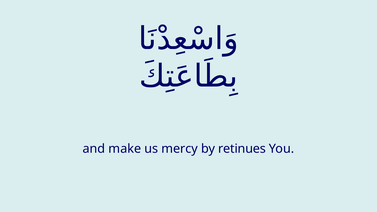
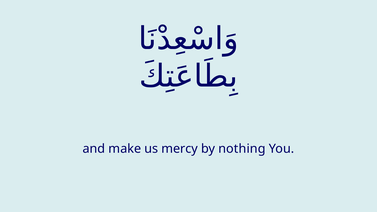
retinues: retinues -> nothing
